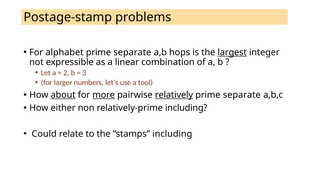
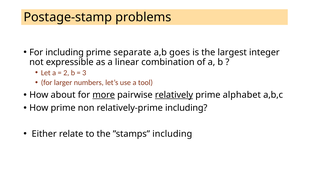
For alphabet: alphabet -> including
hops: hops -> goes
largest underline: present -> none
about underline: present -> none
separate at (242, 95): separate -> alphabet
How either: either -> prime
Could: Could -> Either
